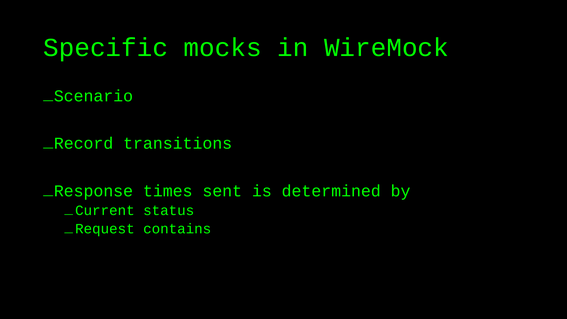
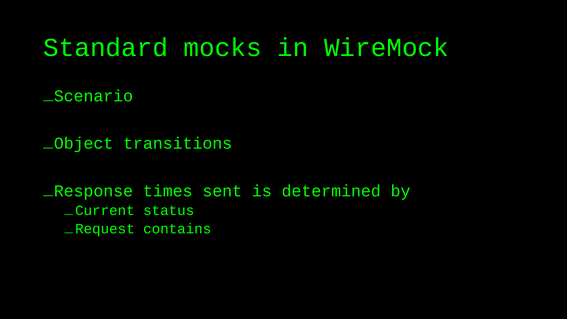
Specific: Specific -> Standard
Record: Record -> Object
